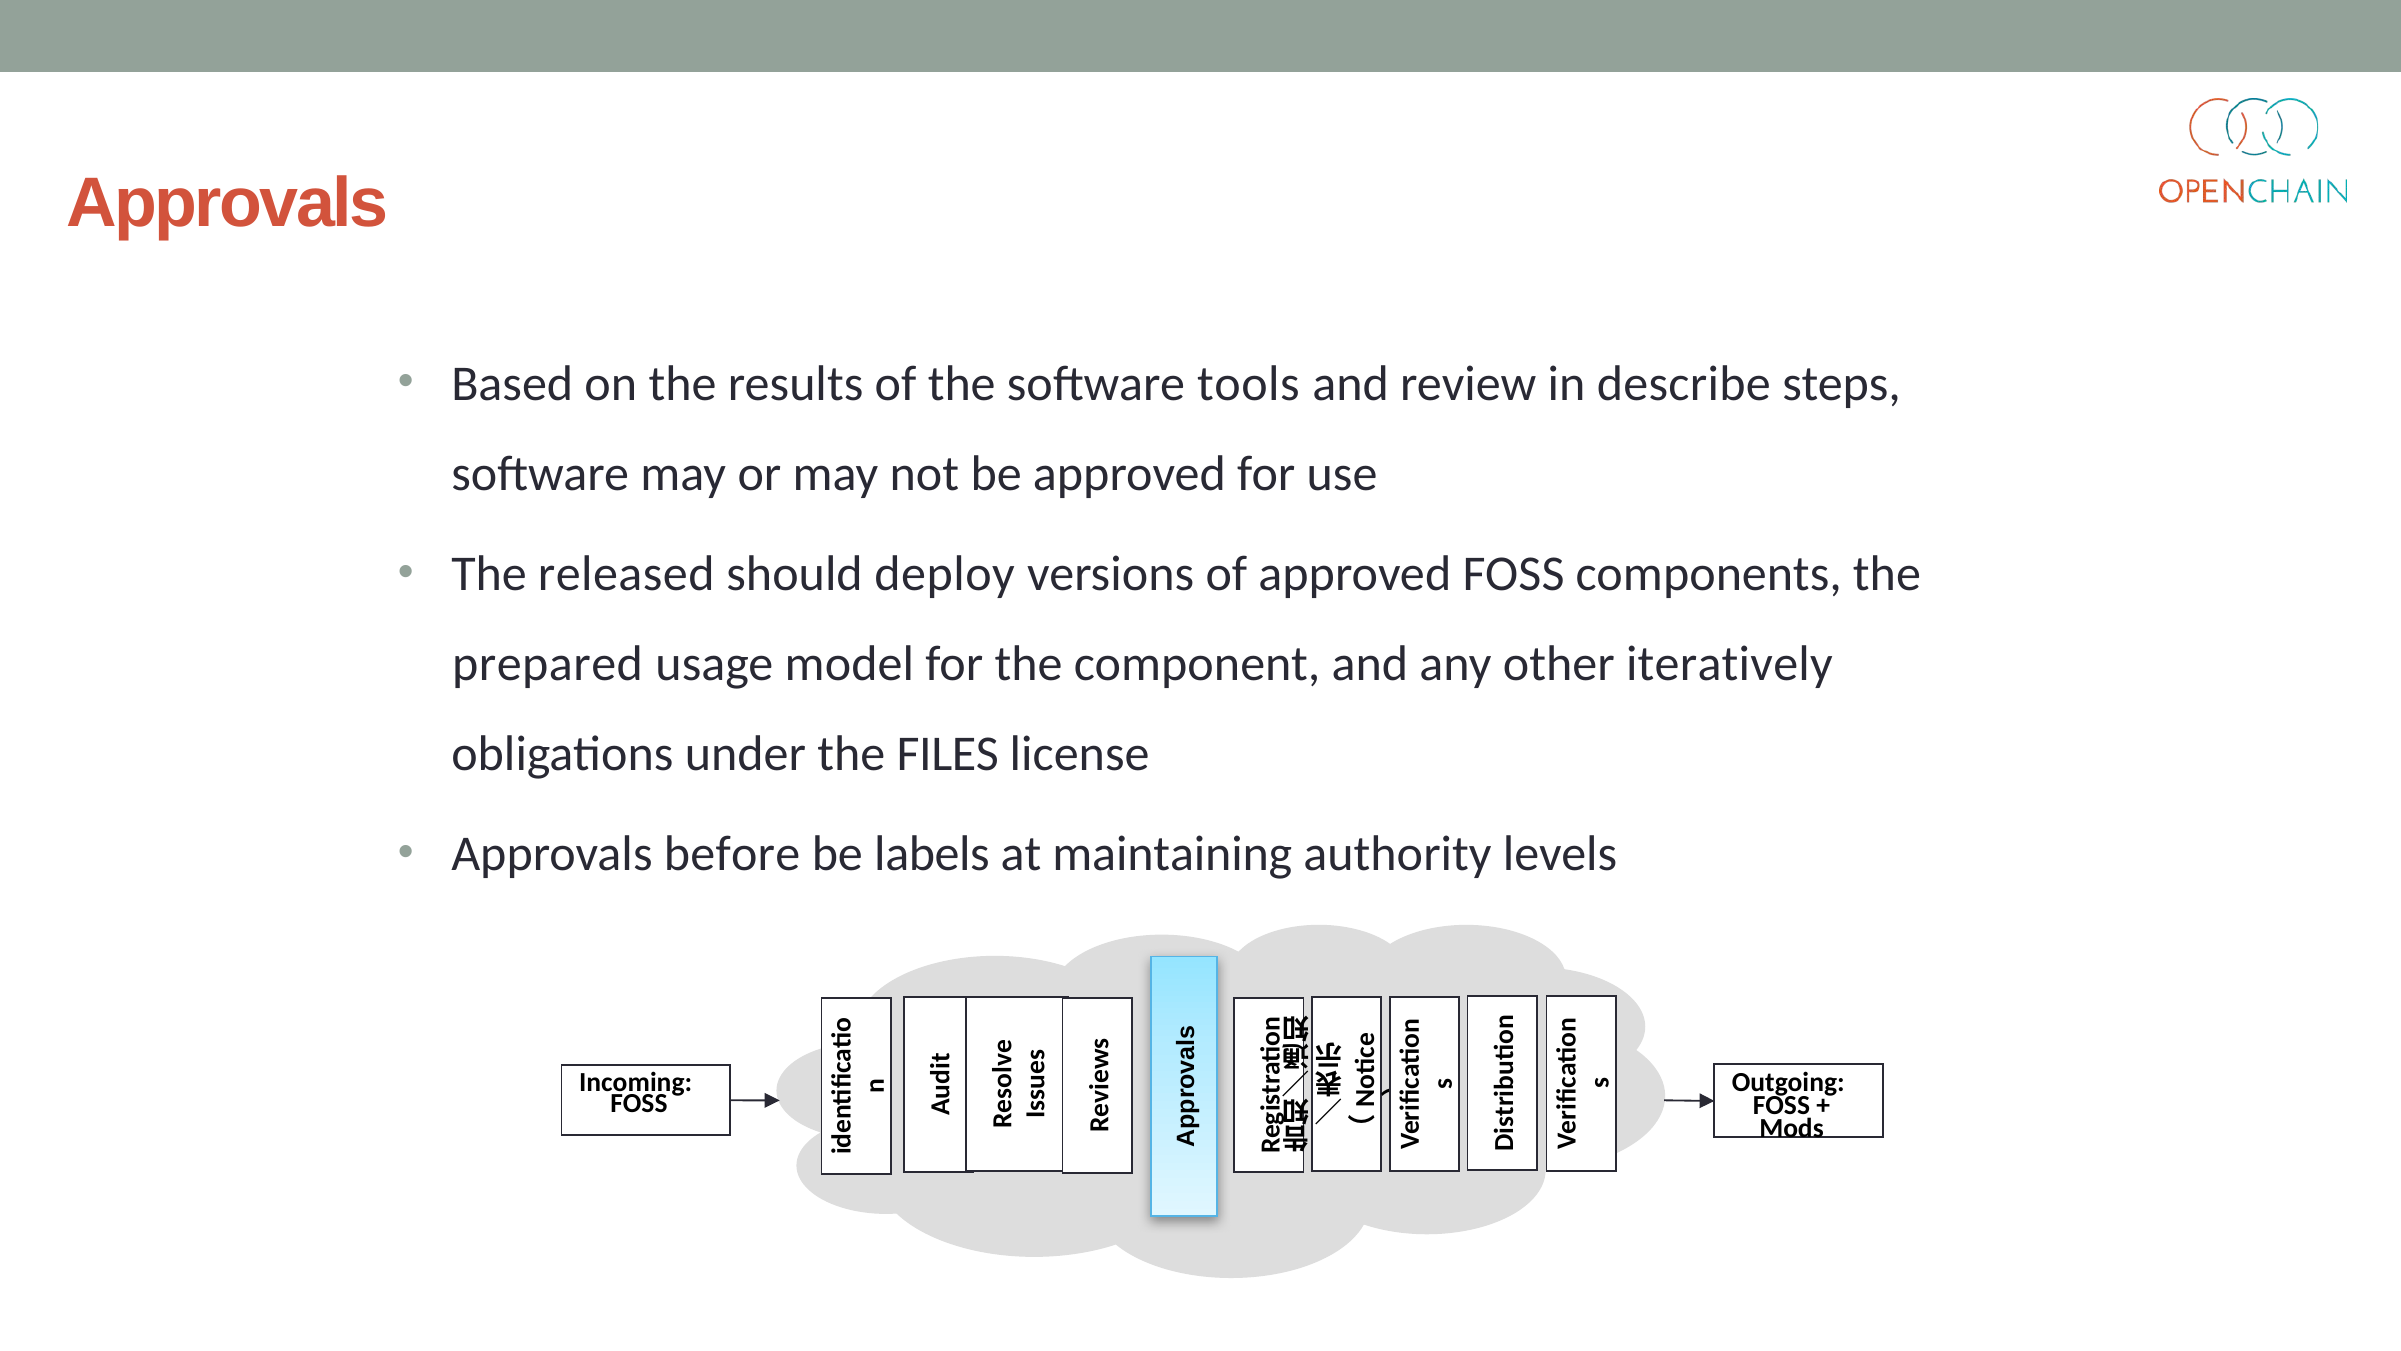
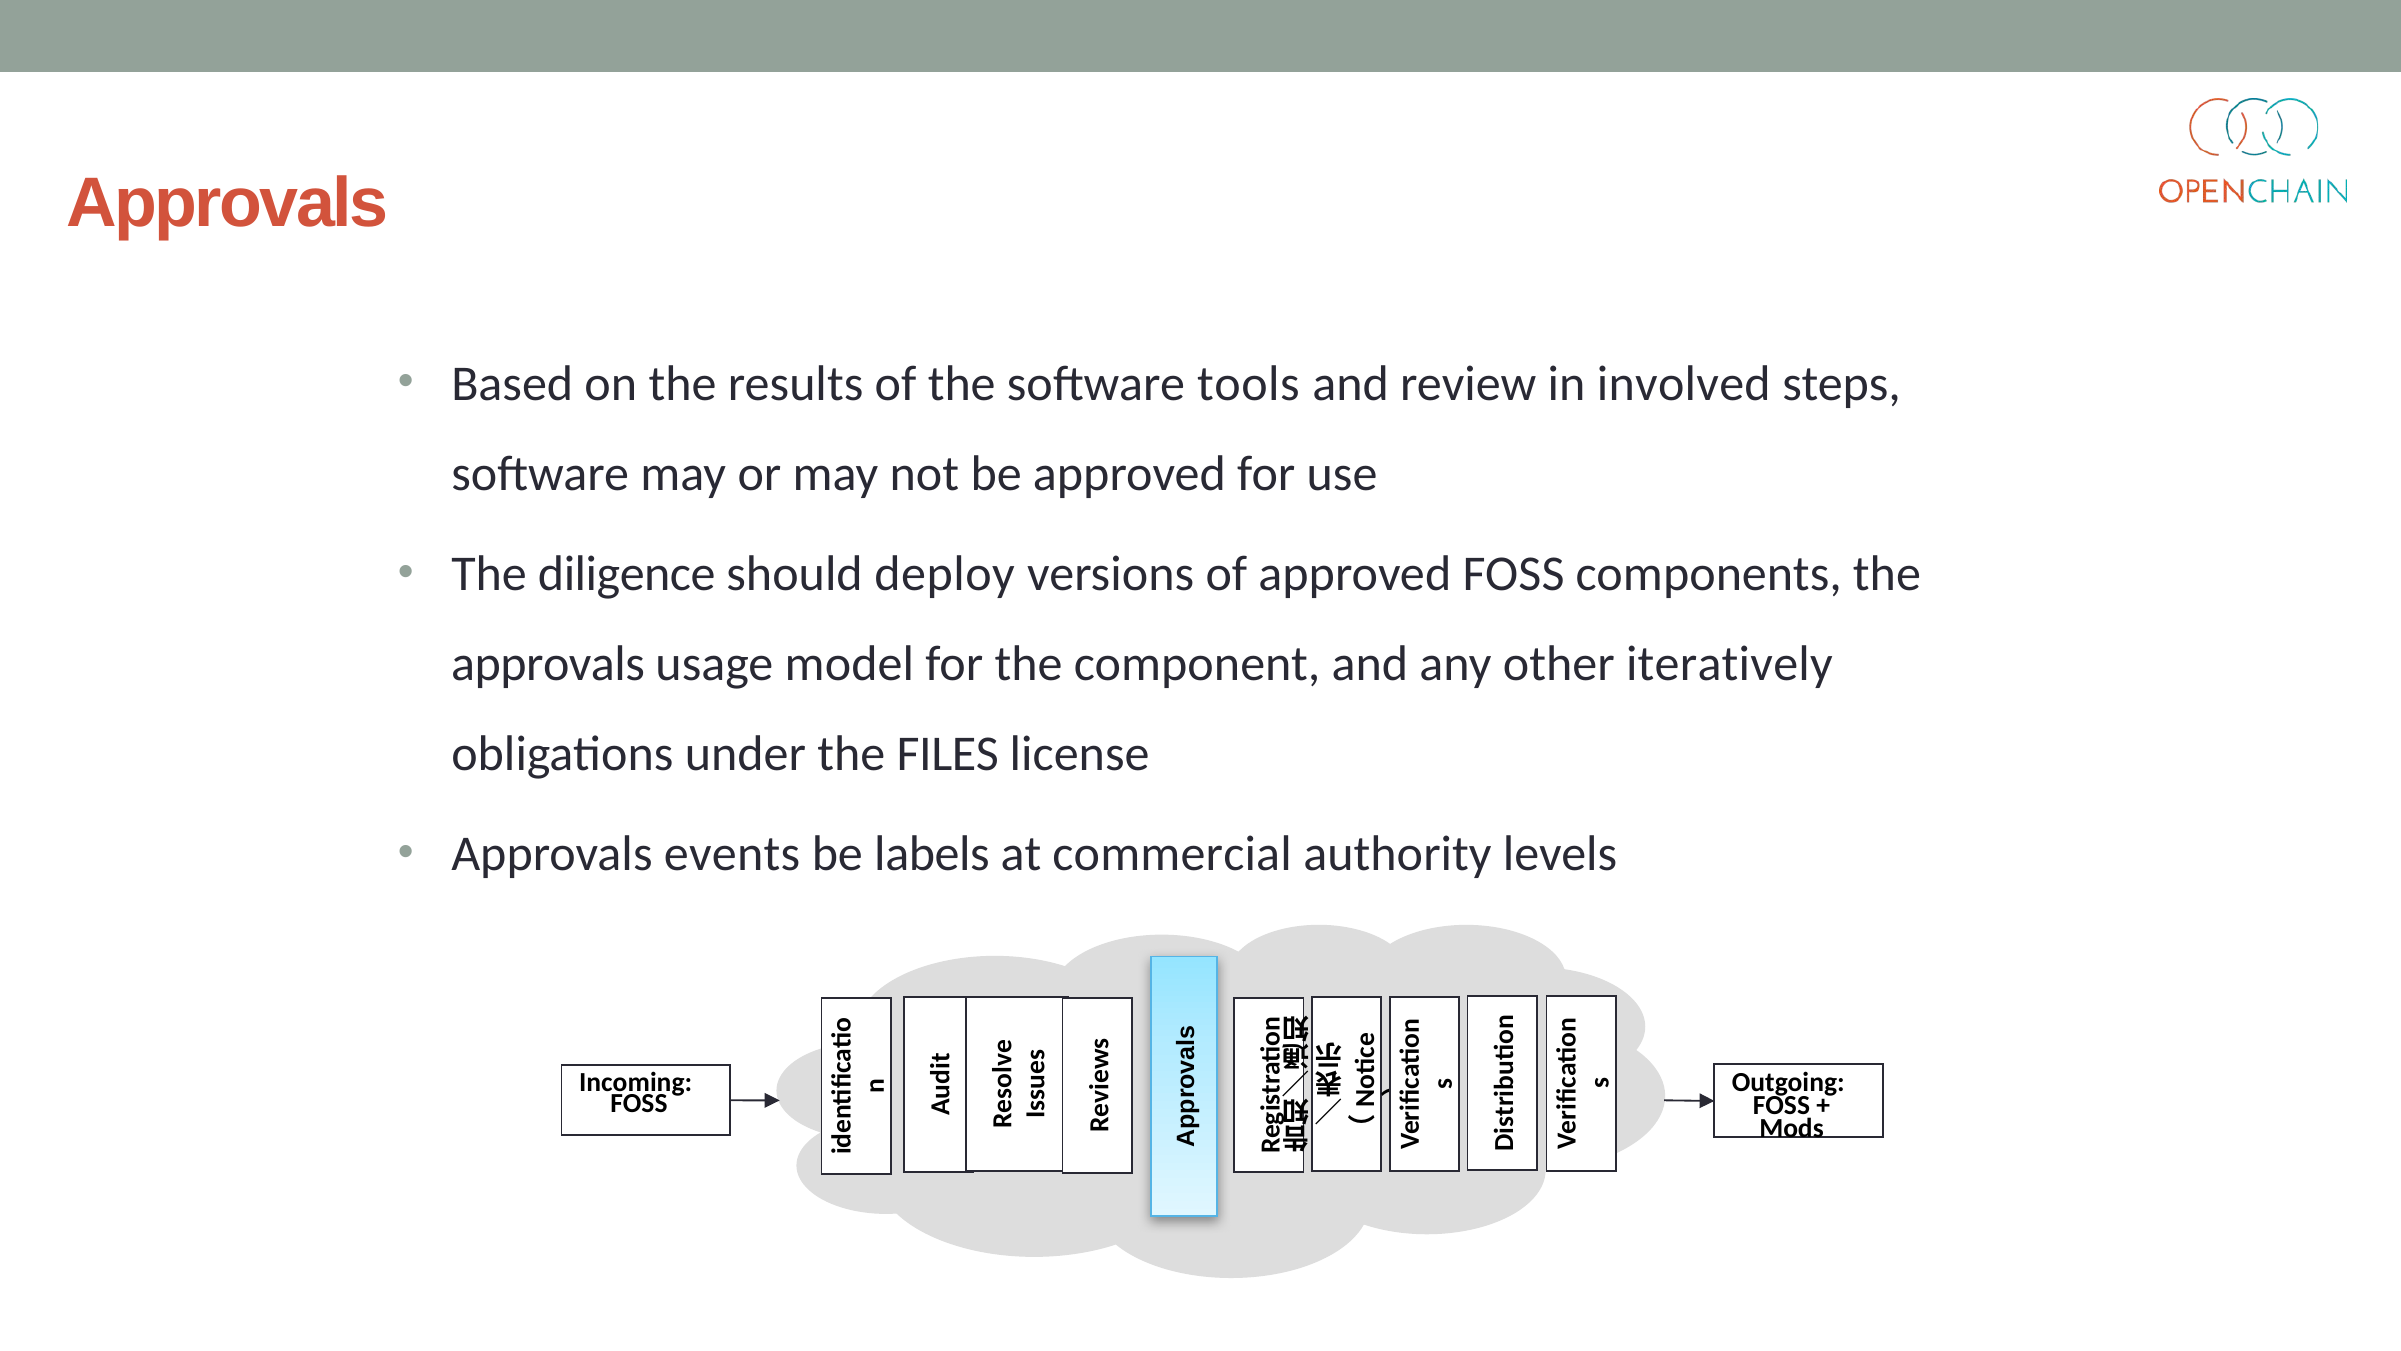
describe: describe -> involved
released: released -> diligence
prepared at (548, 664): prepared -> approvals
before: before -> events
maintaining: maintaining -> commercial
